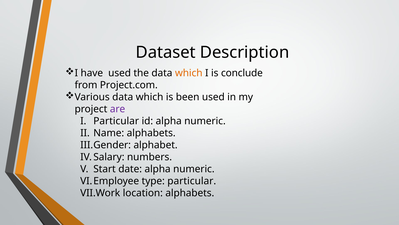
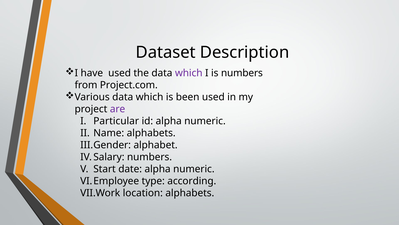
which at (189, 73) colour: orange -> purple
is conclude: conclude -> numbers
type particular: particular -> according
